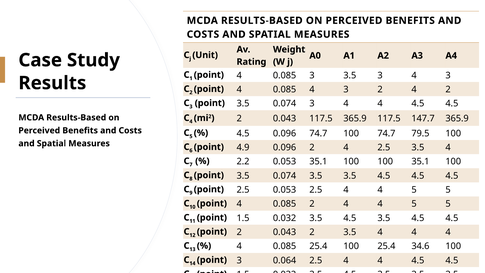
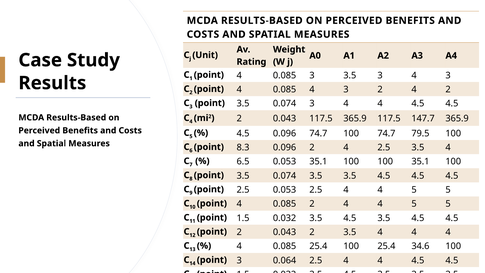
4.9: 4.9 -> 8.3
2.2: 2.2 -> 6.5
